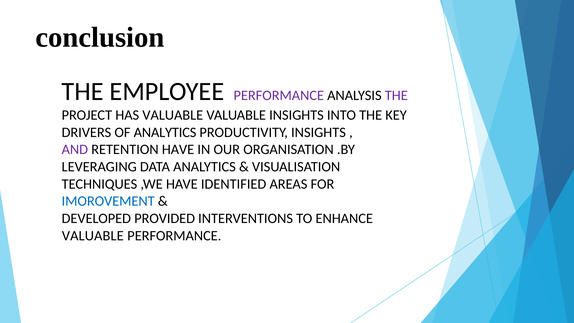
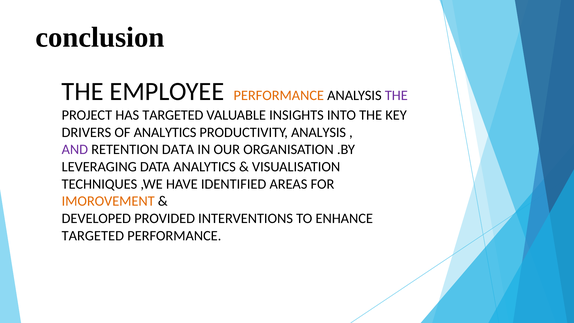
PERFORMANCE at (279, 95) colour: purple -> orange
HAS VALUABLE: VALUABLE -> TARGETED
PRODUCTIVITY INSIGHTS: INSIGHTS -> ANALYSIS
RETENTION HAVE: HAVE -> DATA
IMOROVEMENT colour: blue -> orange
VALUABLE at (93, 236): VALUABLE -> TARGETED
